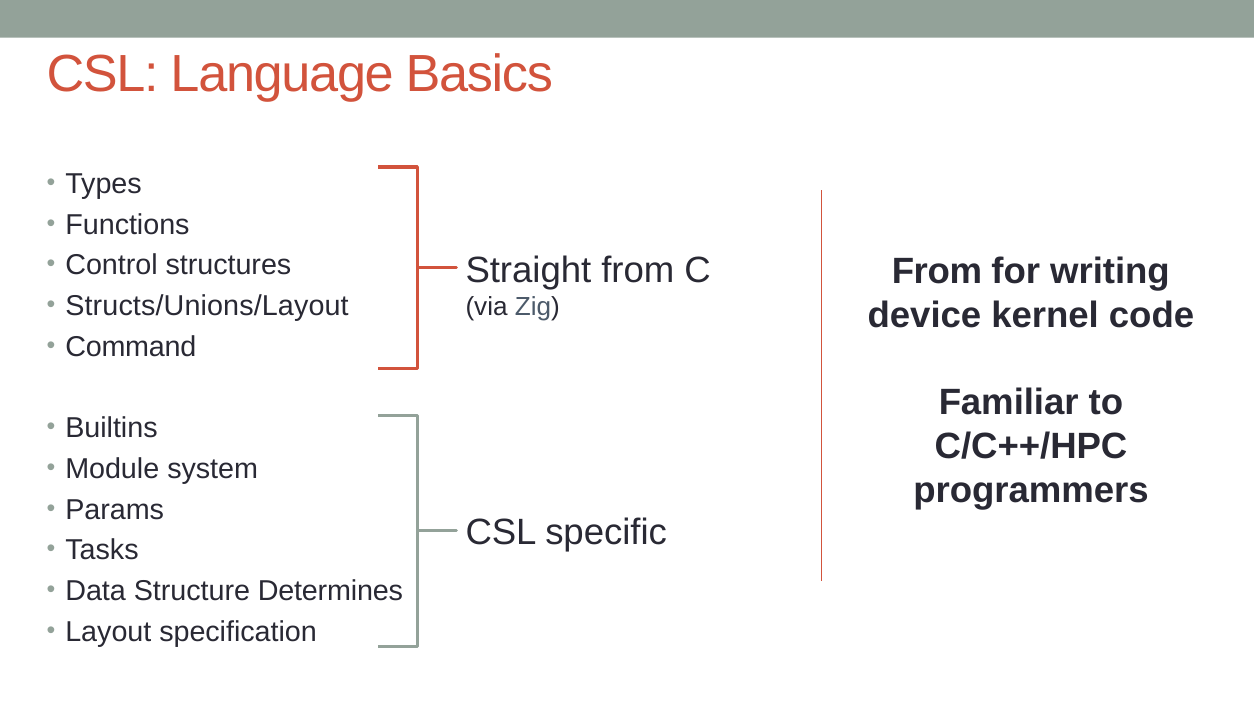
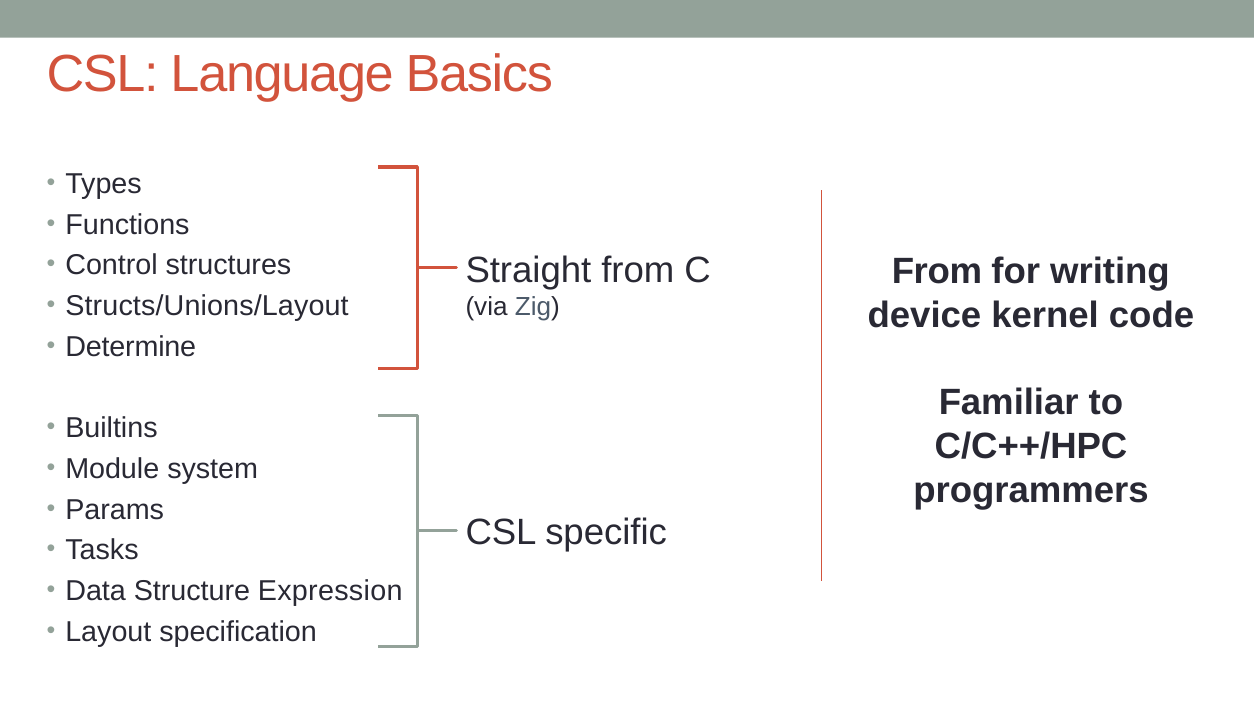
Command: Command -> Determine
Determines: Determines -> Expression
